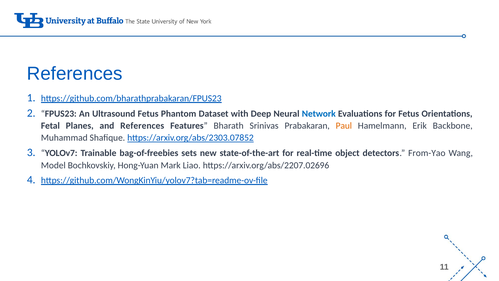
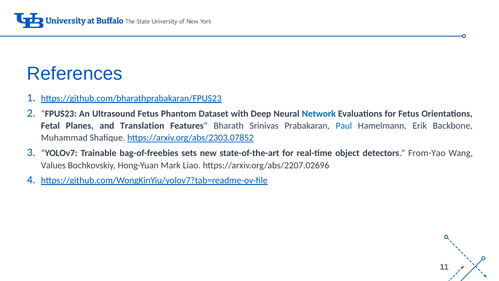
and References: References -> Translation
Paul colour: orange -> blue
Model: Model -> Values
